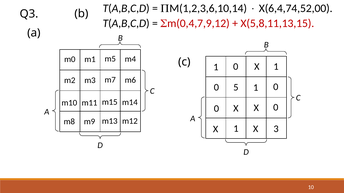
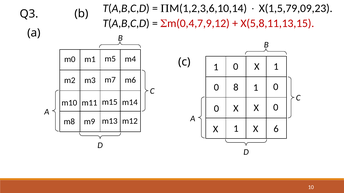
X(6,4,74,52,00: X(6,4,74,52,00 -> X(1,5,79,09,23
5: 5 -> 8
3: 3 -> 6
